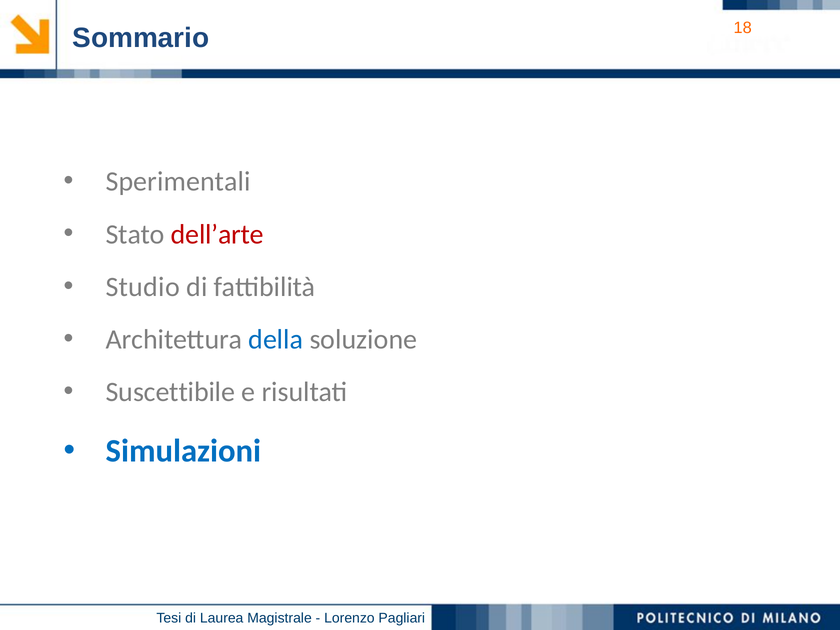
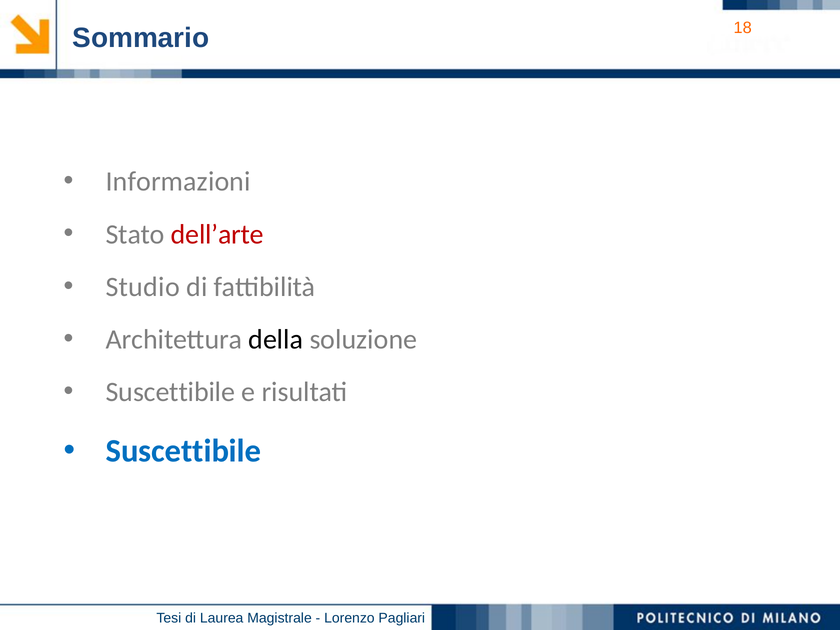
Sperimentali: Sperimentali -> Informazioni
della colour: blue -> black
Simulazioni at (183, 451): Simulazioni -> Suscettibile
